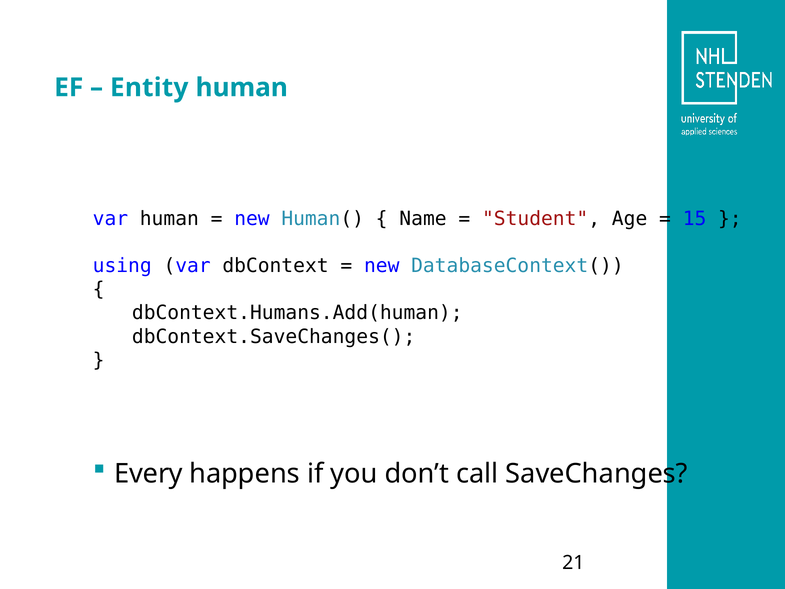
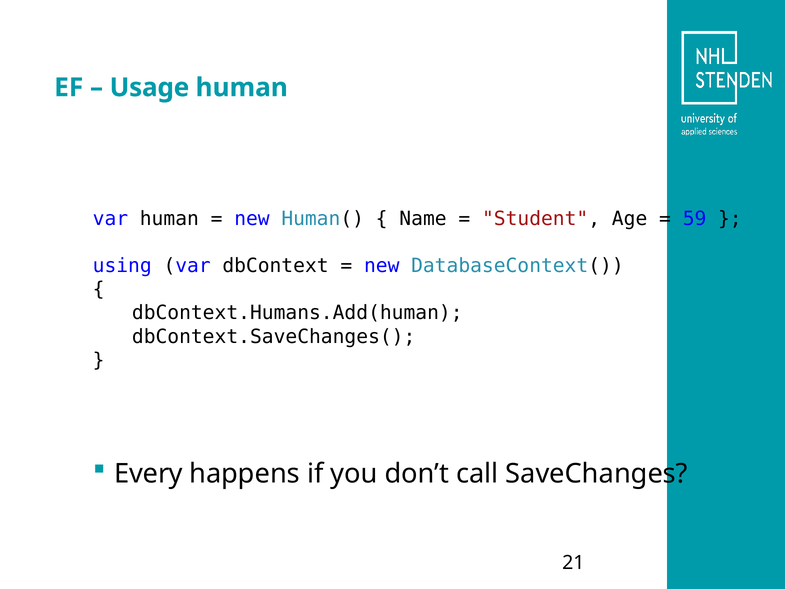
Entity: Entity -> Usage
15: 15 -> 59
